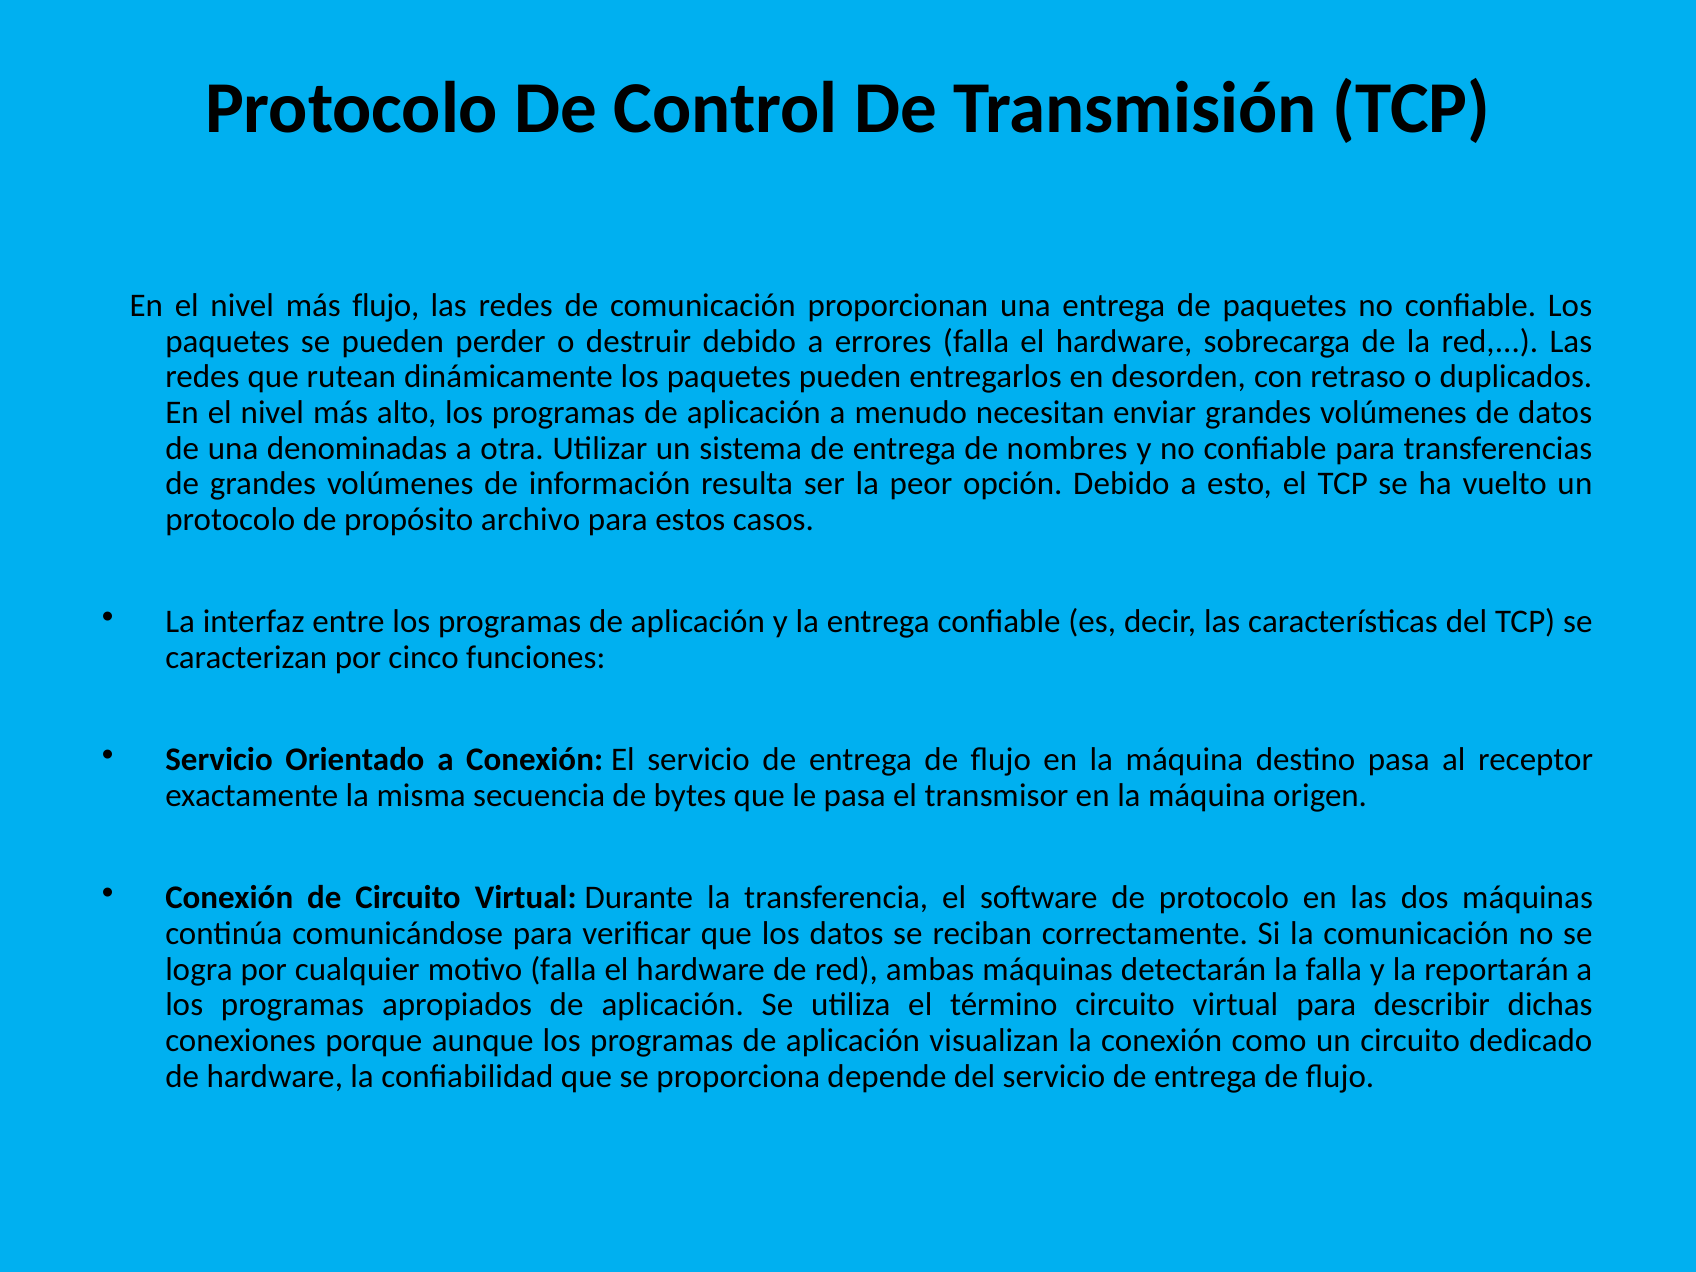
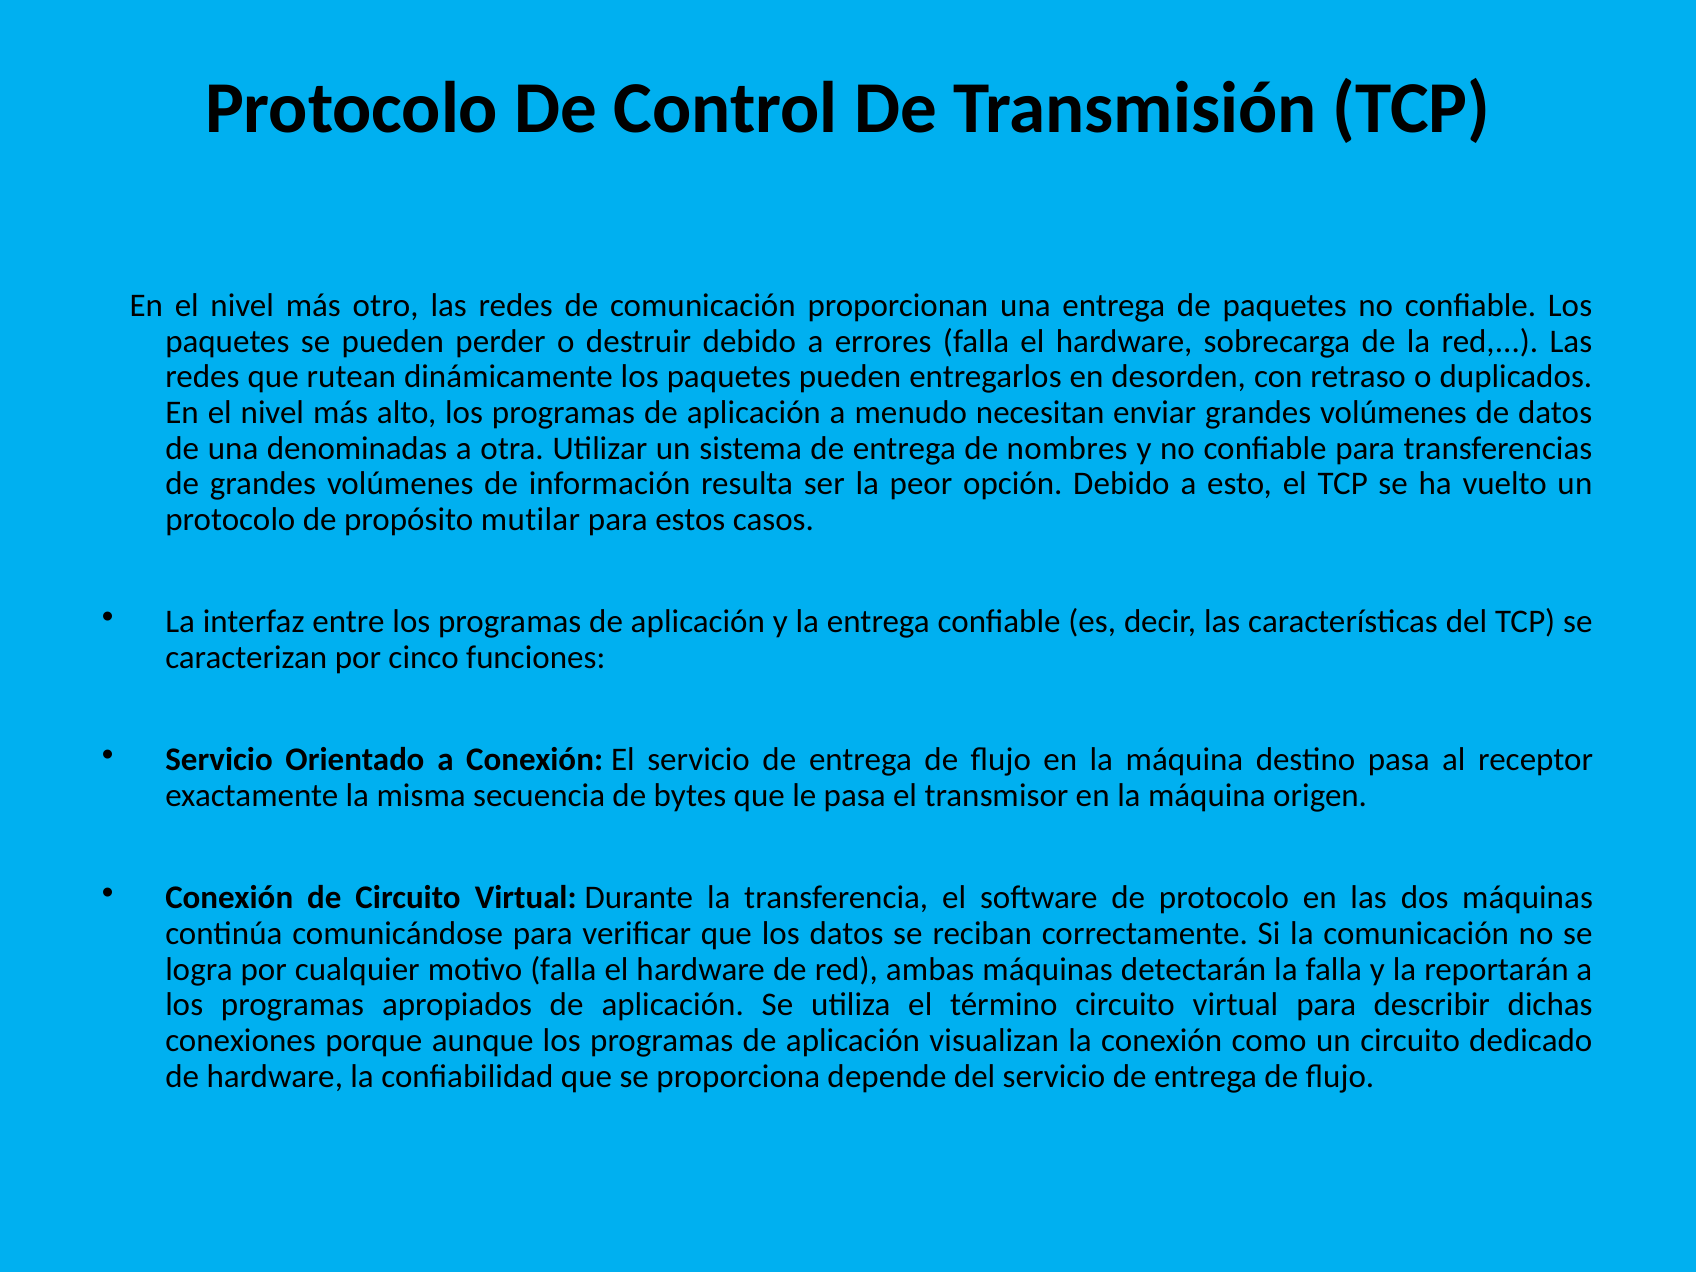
más flujo: flujo -> otro
archivo: archivo -> mutilar
